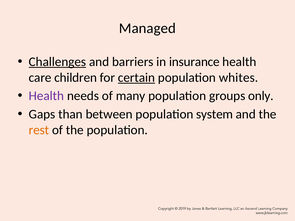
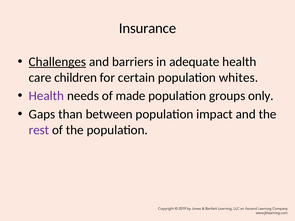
Managed: Managed -> Insurance
insurance: insurance -> adequate
certain underline: present -> none
many: many -> made
system: system -> impact
rest colour: orange -> purple
